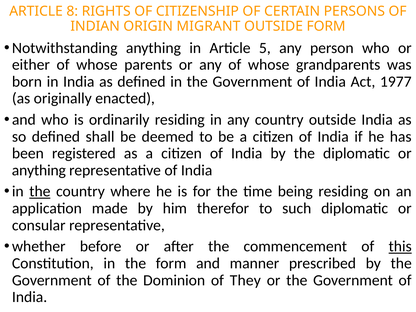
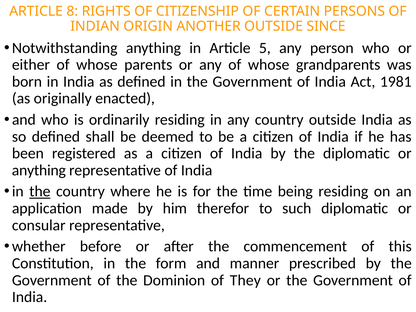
MIGRANT: MIGRANT -> ANOTHER
OUTSIDE FORM: FORM -> SINCE
1977: 1977 -> 1981
this underline: present -> none
